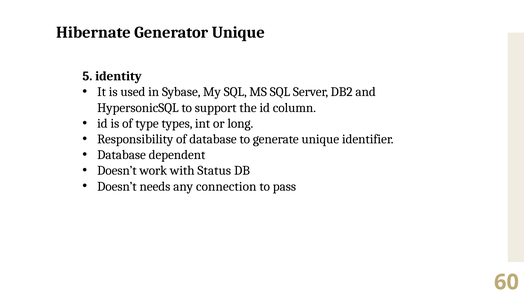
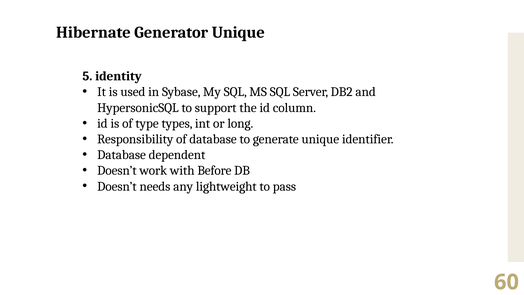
Status: Status -> Before
connection: connection -> lightweight
